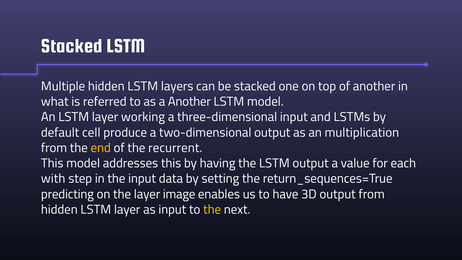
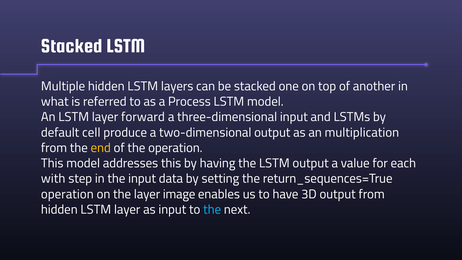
a Another: Another -> Process
working: working -> forward
the recurrent: recurrent -> operation
predicting at (67, 194): predicting -> operation
the at (212, 209) colour: yellow -> light blue
